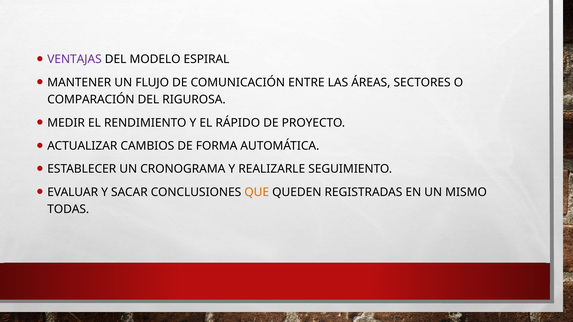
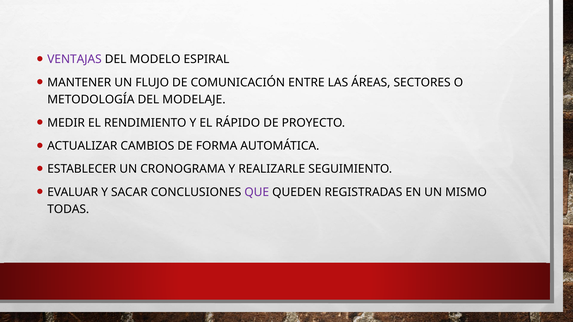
COMPARACIÓN: COMPARACIÓN -> METODOLOGÍA
RIGUROSA: RIGUROSA -> MODELAJE
QUE colour: orange -> purple
